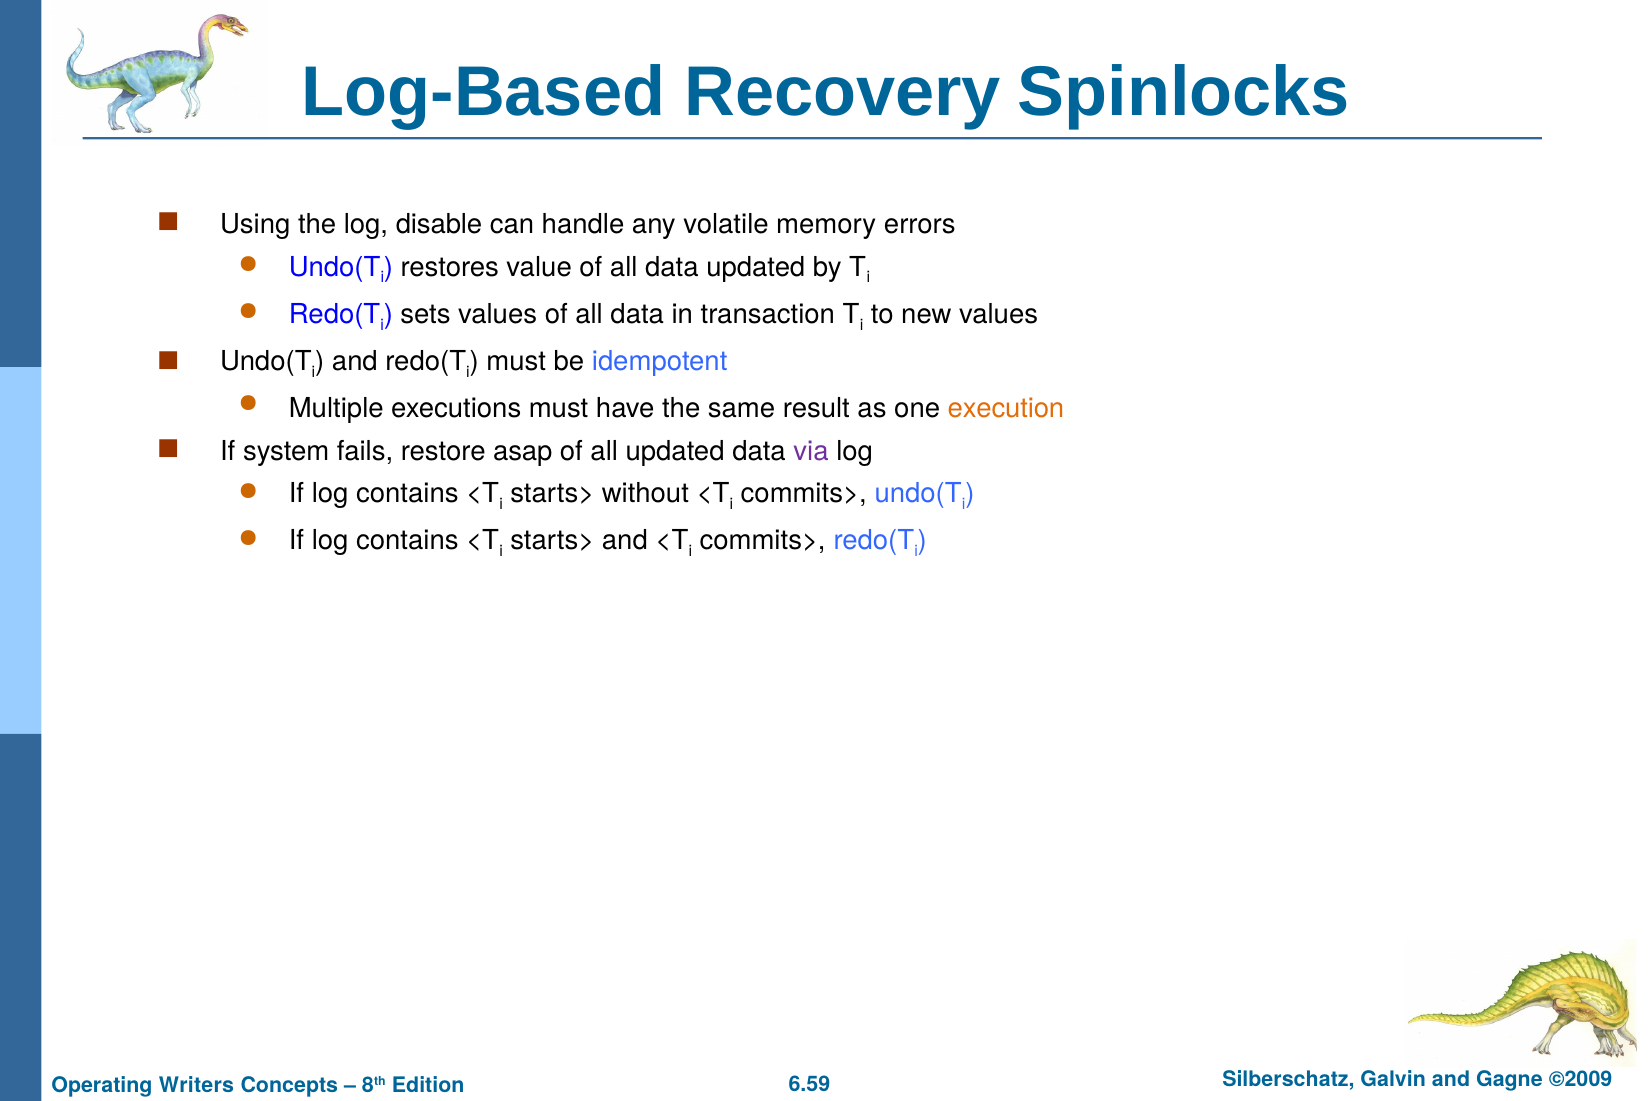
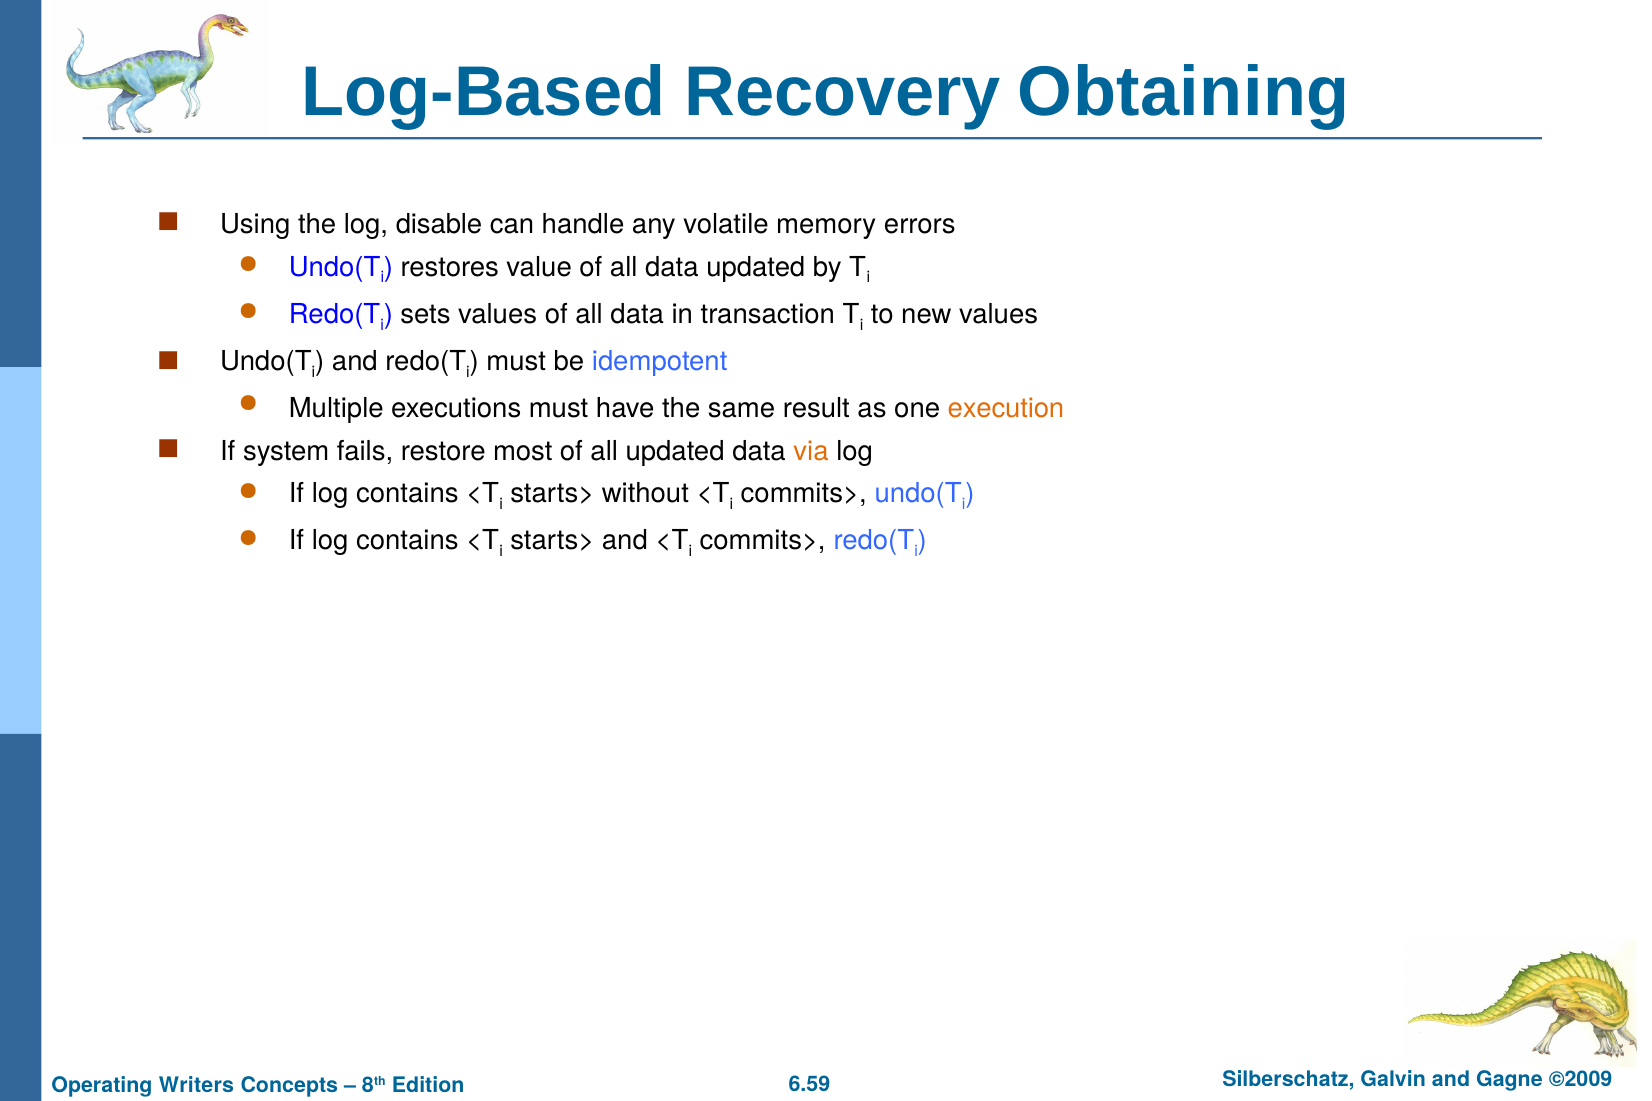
Spinlocks: Spinlocks -> Obtaining
asap: asap -> most
via colour: purple -> orange
